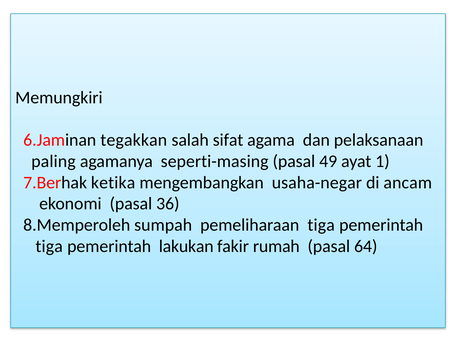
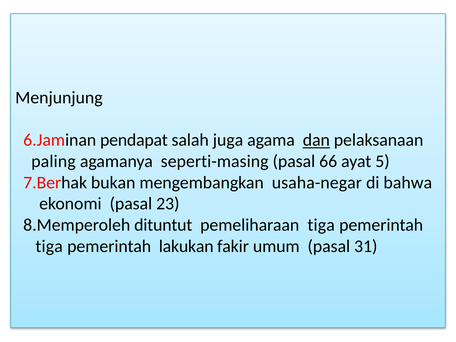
Memungkiri: Memungkiri -> Menjunjung
tegakkan: tegakkan -> pendapat
sifat: sifat -> juga
dan underline: none -> present
49: 49 -> 66
1: 1 -> 5
ketika: ketika -> bukan
ancam: ancam -> bahwa
36: 36 -> 23
sumpah: sumpah -> dituntut
rumah: rumah -> umum
64: 64 -> 31
